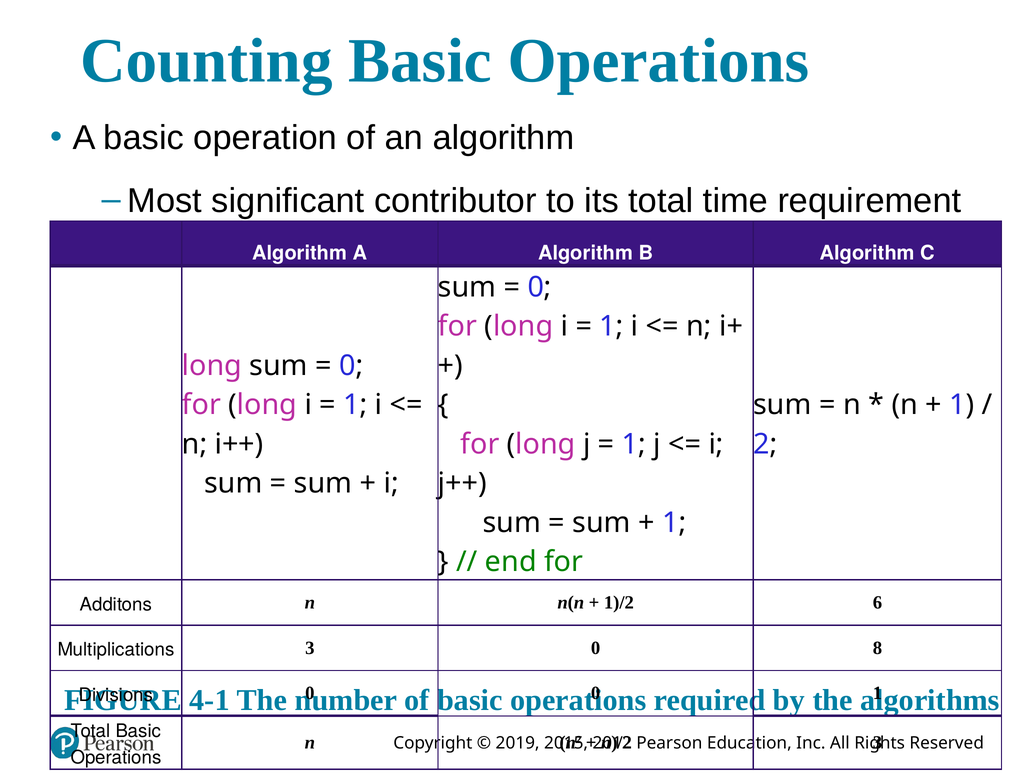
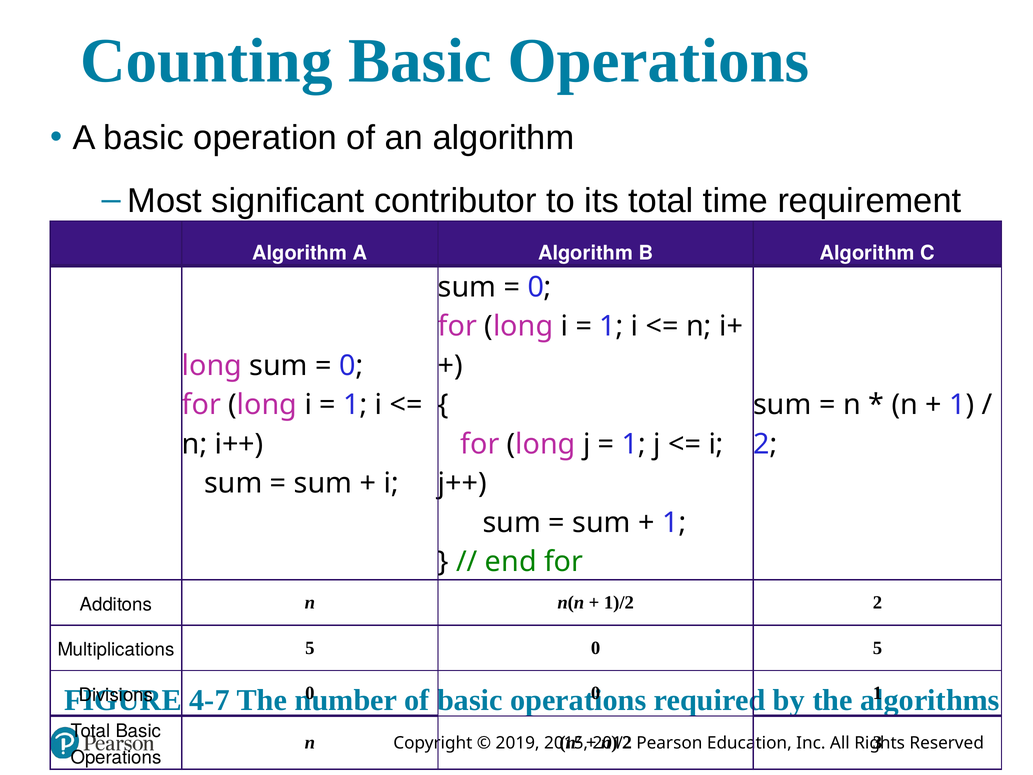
1)/2 6: 6 -> 2
Multiplications 3: 3 -> 5
0 8: 8 -> 5
4-1: 4-1 -> 4-7
